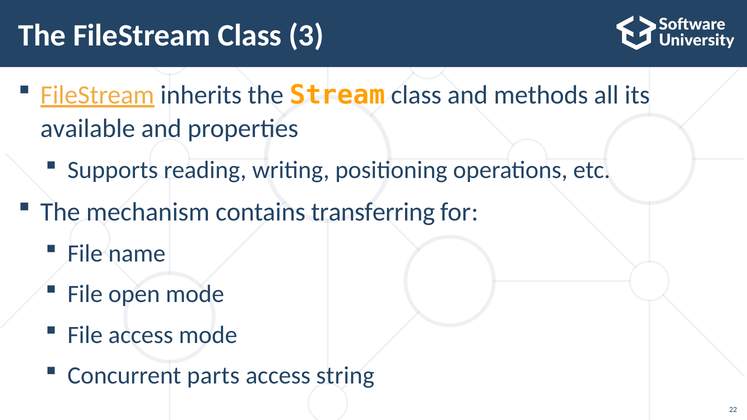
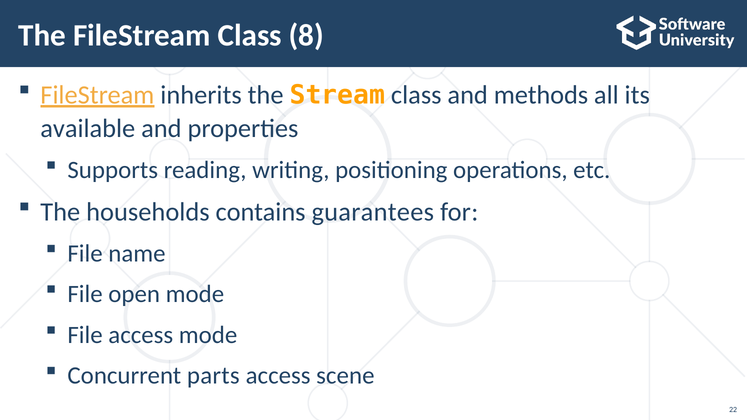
3: 3 -> 8
mechanism: mechanism -> households
transferring: transferring -> guarantees
string: string -> scene
